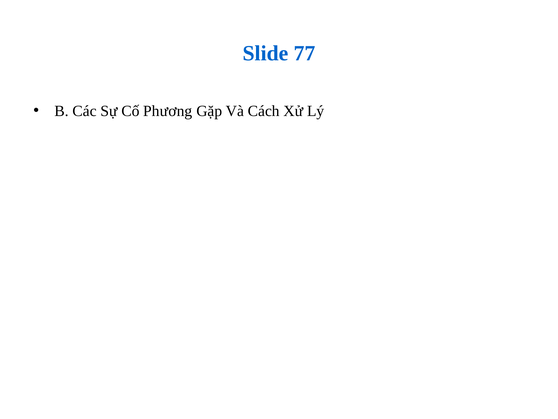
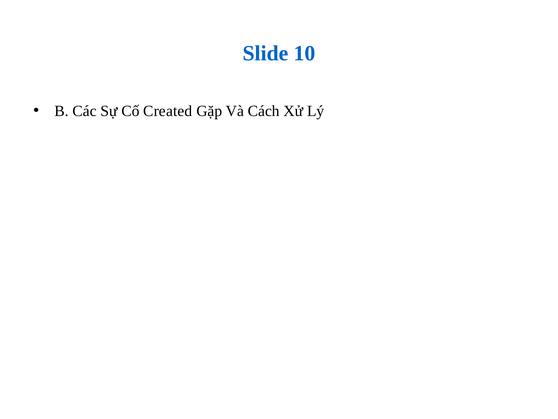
77: 77 -> 10
Phương: Phương -> Created
